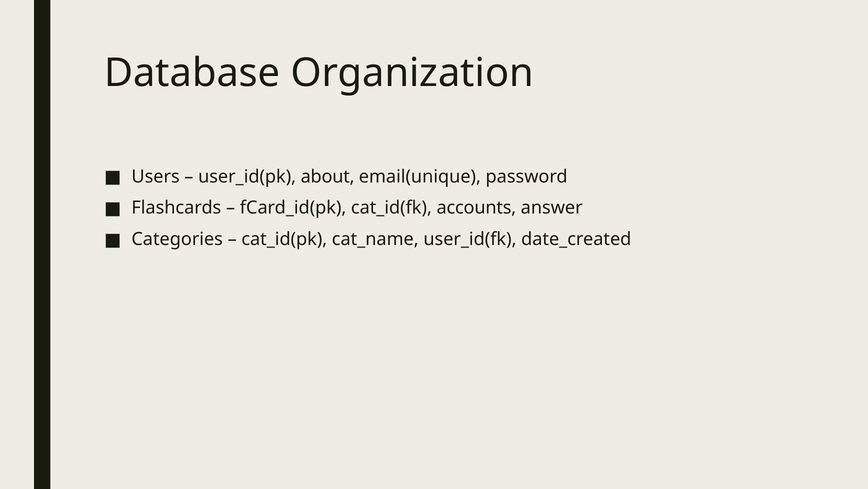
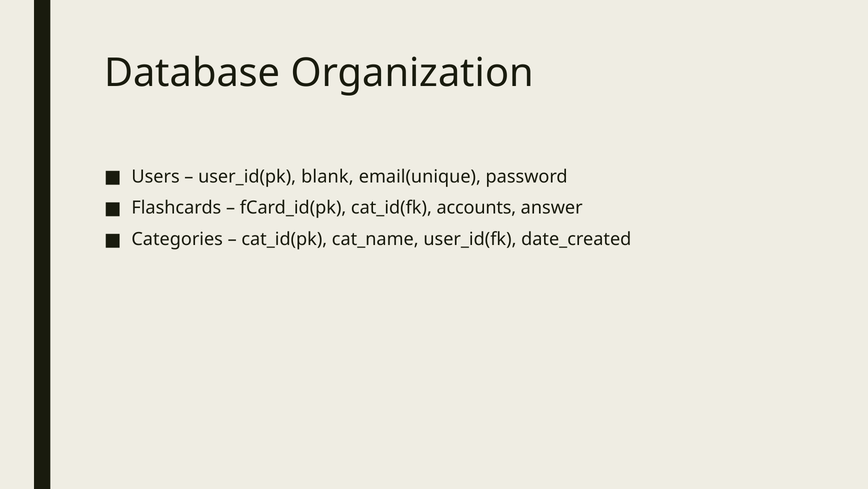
about: about -> blank
